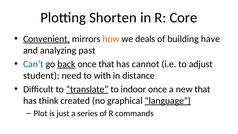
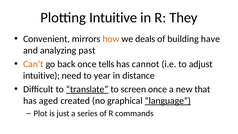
Plotting Shorten: Shorten -> Intuitive
Core: Core -> They
Convenient underline: present -> none
Can’t colour: blue -> orange
back underline: present -> none
once that: that -> tells
student at (41, 75): student -> intuitive
with: with -> year
indoor: indoor -> screen
think: think -> aged
